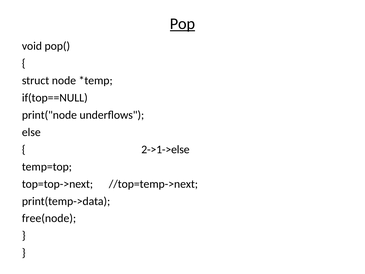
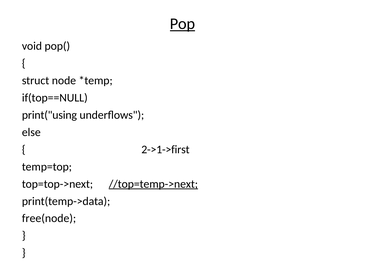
print("node: print("node -> print("using
2->1->else: 2->1->else -> 2->1->first
//top=temp->next underline: none -> present
